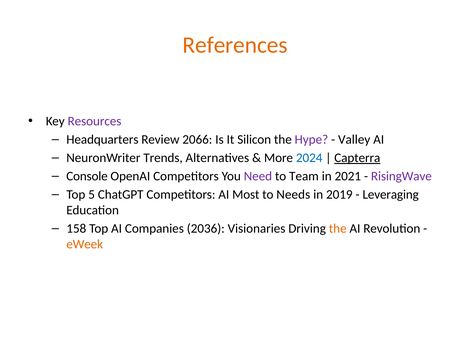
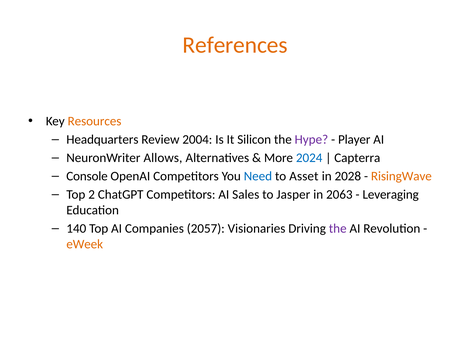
Resources colour: purple -> orange
2066: 2066 -> 2004
Valley: Valley -> Player
Trends: Trends -> Allows
Capterra underline: present -> none
Need colour: purple -> blue
Team: Team -> Asset
2021: 2021 -> 2028
RisingWave colour: purple -> orange
5: 5 -> 2
Most: Most -> Sales
Needs: Needs -> Jasper
2019: 2019 -> 2063
158: 158 -> 140
2036: 2036 -> 2057
the at (338, 228) colour: orange -> purple
